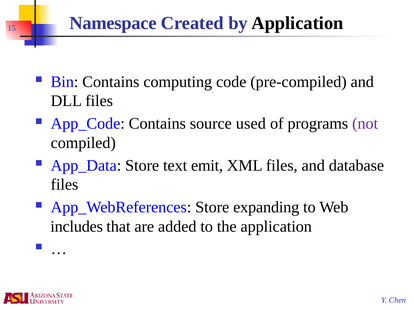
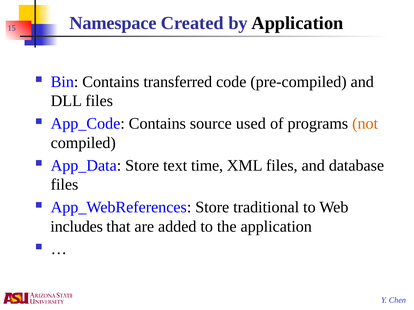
computing: computing -> transferred
not colour: purple -> orange
emit: emit -> time
expanding: expanding -> traditional
